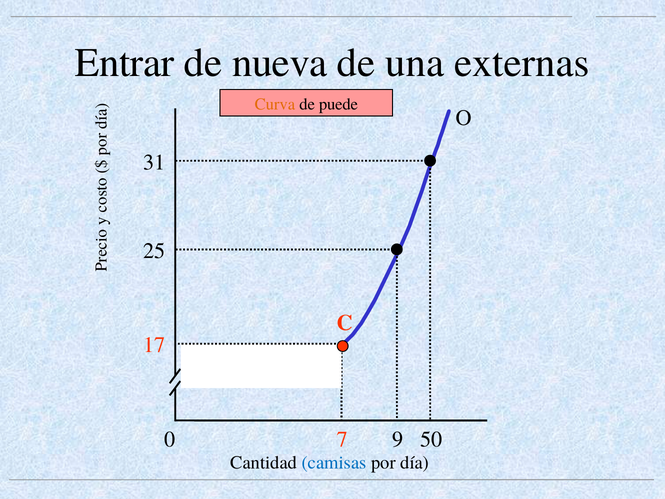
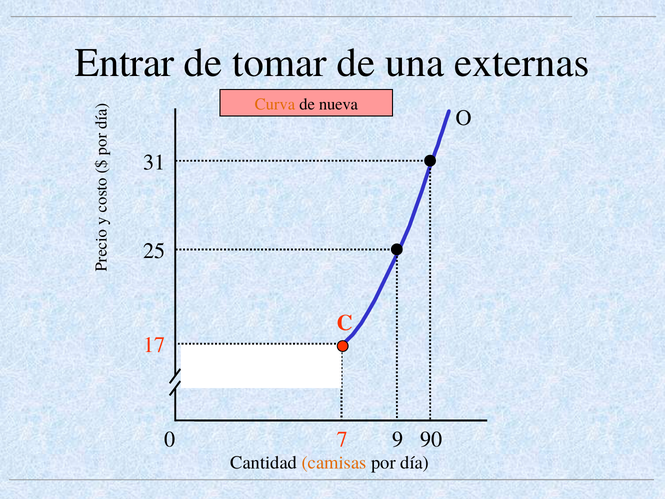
nueva: nueva -> tomar
puede: puede -> nueva
50: 50 -> 90
camisas colour: blue -> orange
